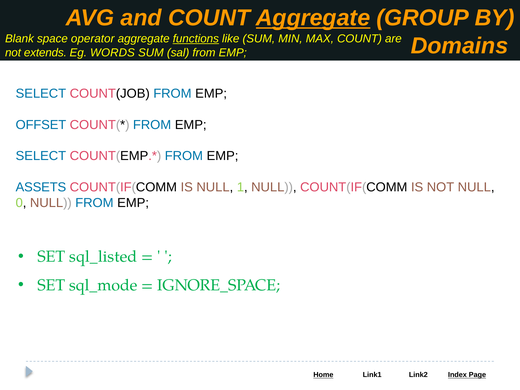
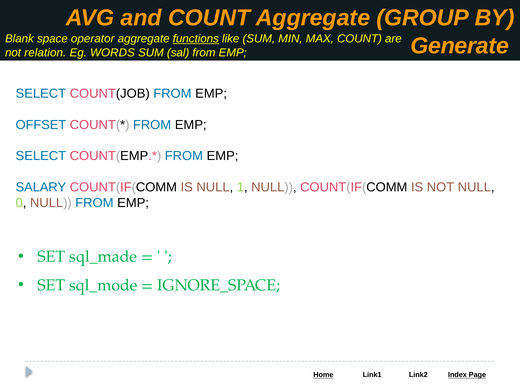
Aggregate at (313, 18) underline: present -> none
Domains: Domains -> Generate
extends: extends -> relation
ASSETS: ASSETS -> SALARY
sql_listed: sql_listed -> sql_made
